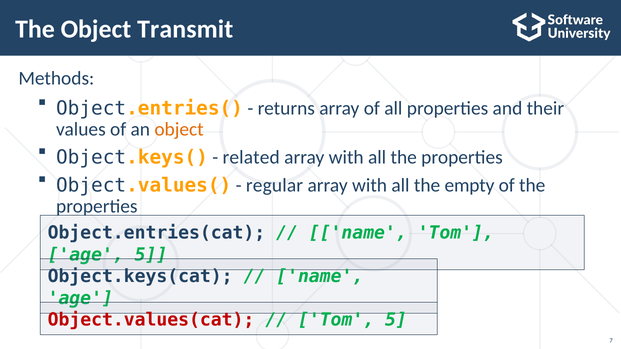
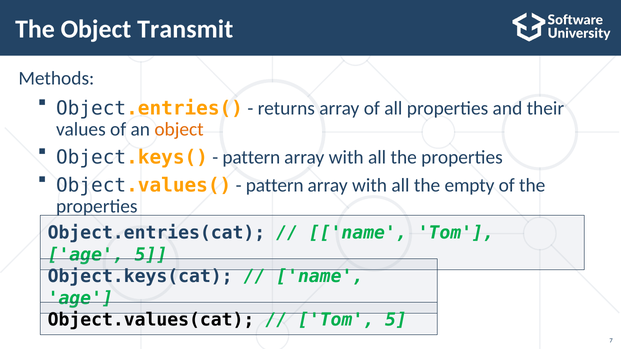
related at (251, 158): related -> pattern
regular at (275, 185): regular -> pattern
Object.values(cat colour: red -> black
